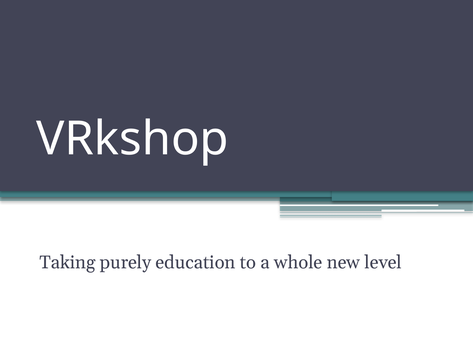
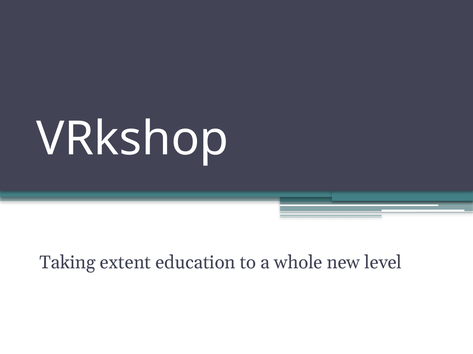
purely: purely -> extent
